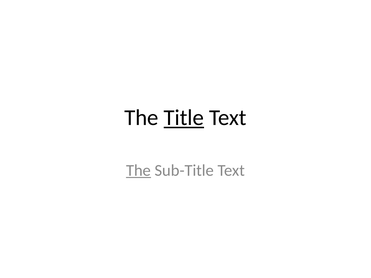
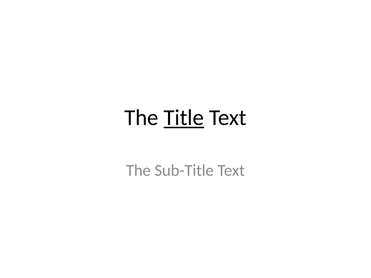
The at (138, 171) underline: present -> none
